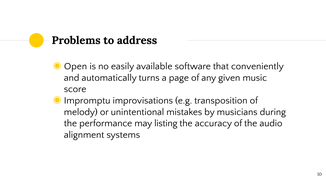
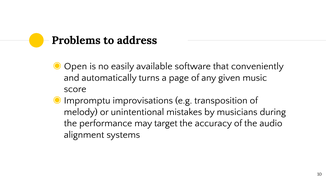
listing: listing -> target
